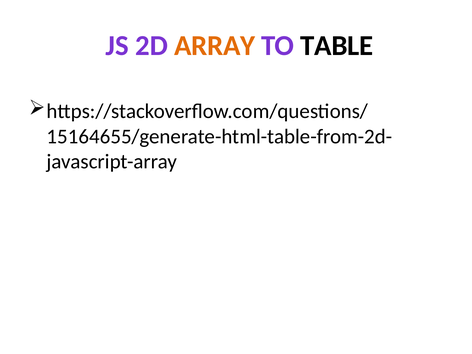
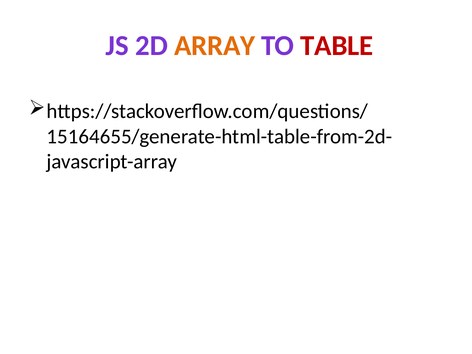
TABLE colour: black -> red
